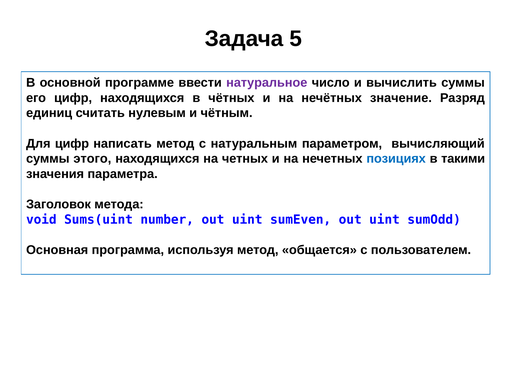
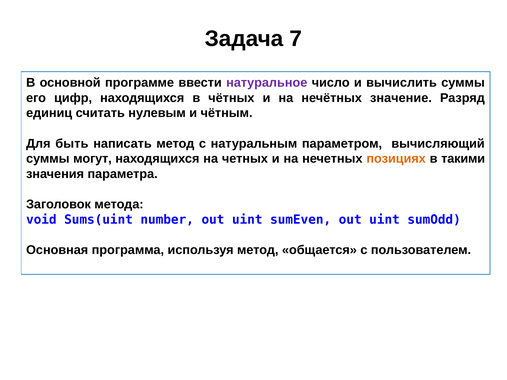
5: 5 -> 7
Для цифр: цифр -> быть
этого: этого -> могут
позициях colour: blue -> orange
